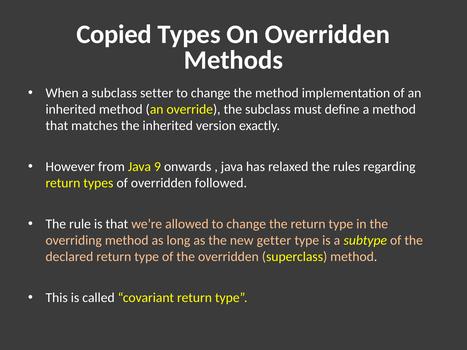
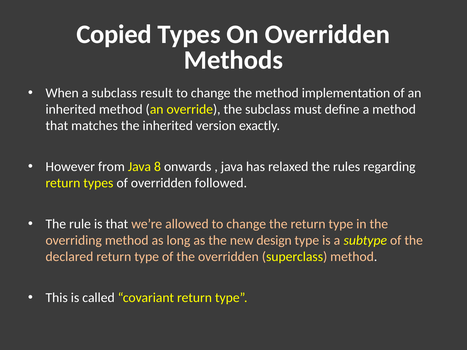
setter: setter -> result
9: 9 -> 8
getter: getter -> design
